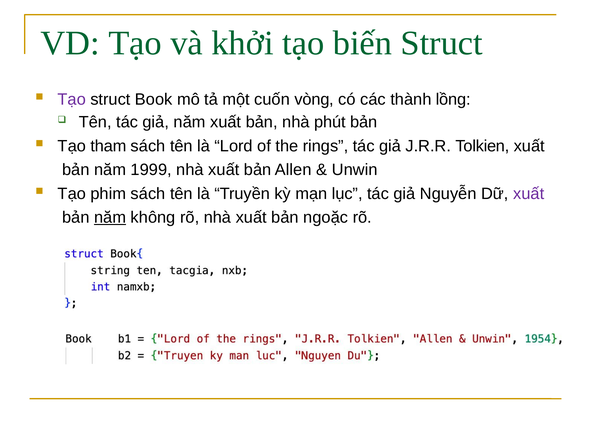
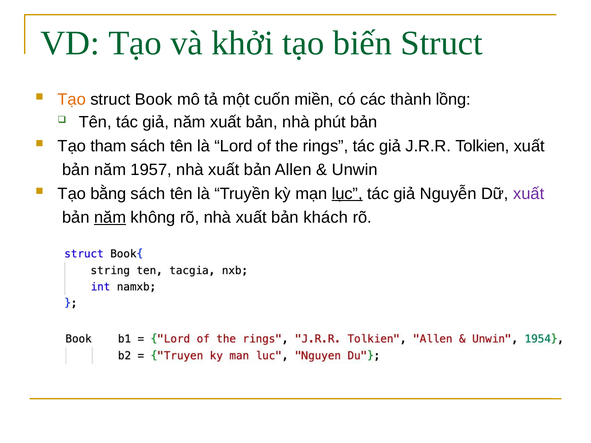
Tạo at (72, 99) colour: purple -> orange
vòng: vòng -> miền
1999: 1999 -> 1957
phim: phim -> bằng
lục underline: none -> present
ngoặc: ngoặc -> khách
